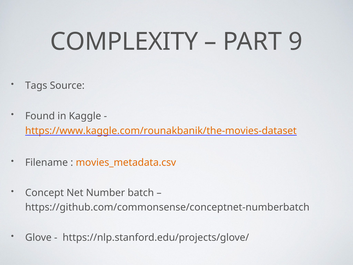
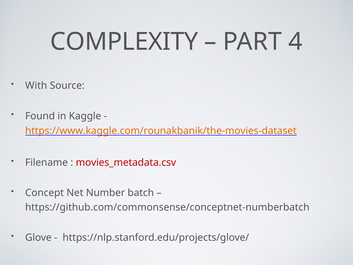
9: 9 -> 4
Tags: Tags -> With
movies_metadata.csv colour: orange -> red
